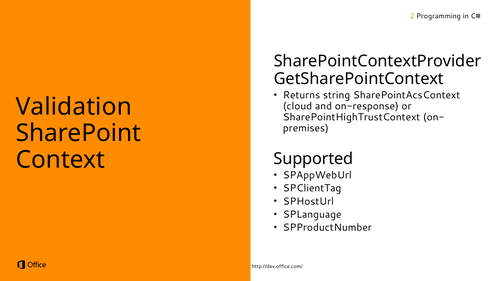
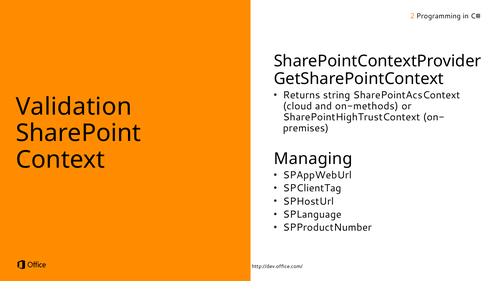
on-response: on-response -> on-methods
Supported: Supported -> Managing
